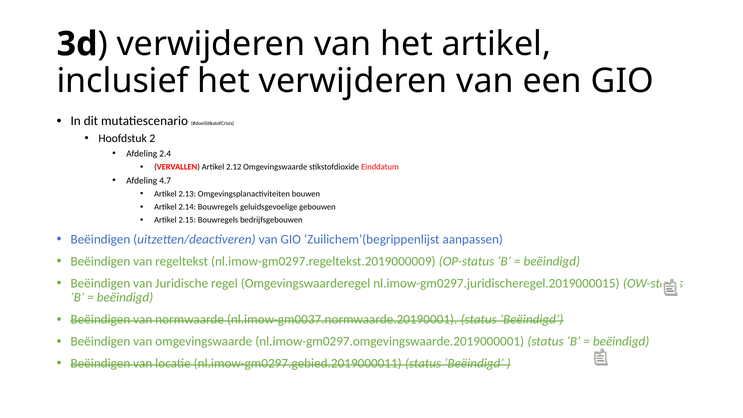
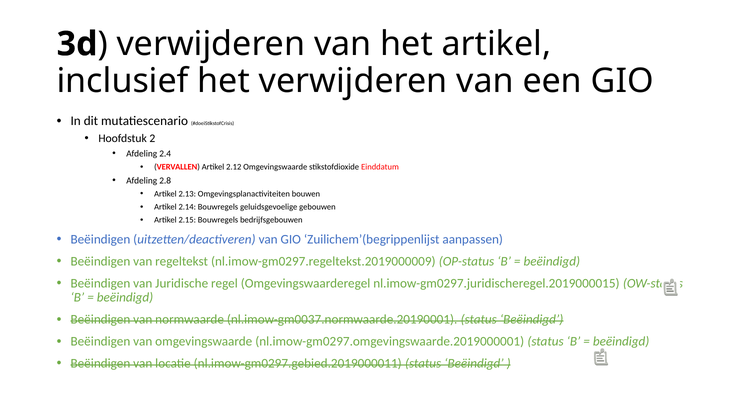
4.7: 4.7 -> 2.8
